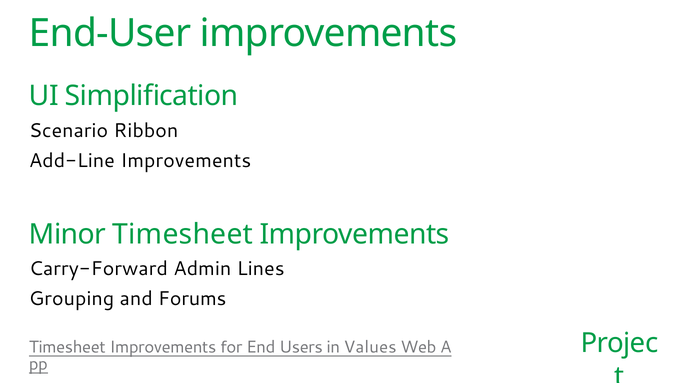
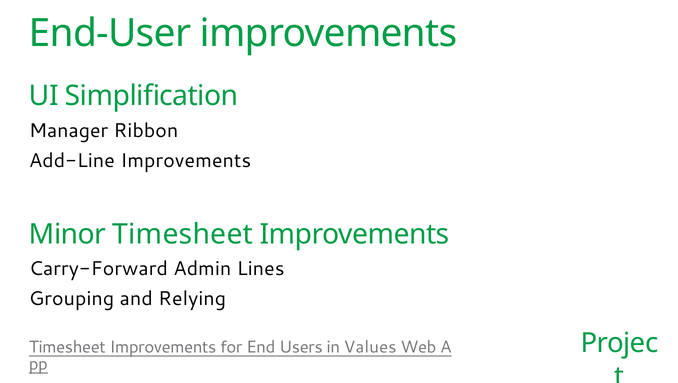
Scenario: Scenario -> Manager
Forums: Forums -> Relying
